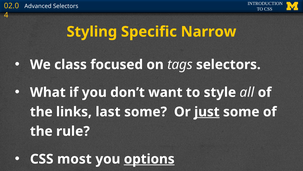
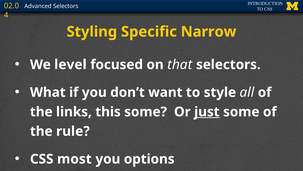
class: class -> level
tags: tags -> that
last: last -> this
options underline: present -> none
